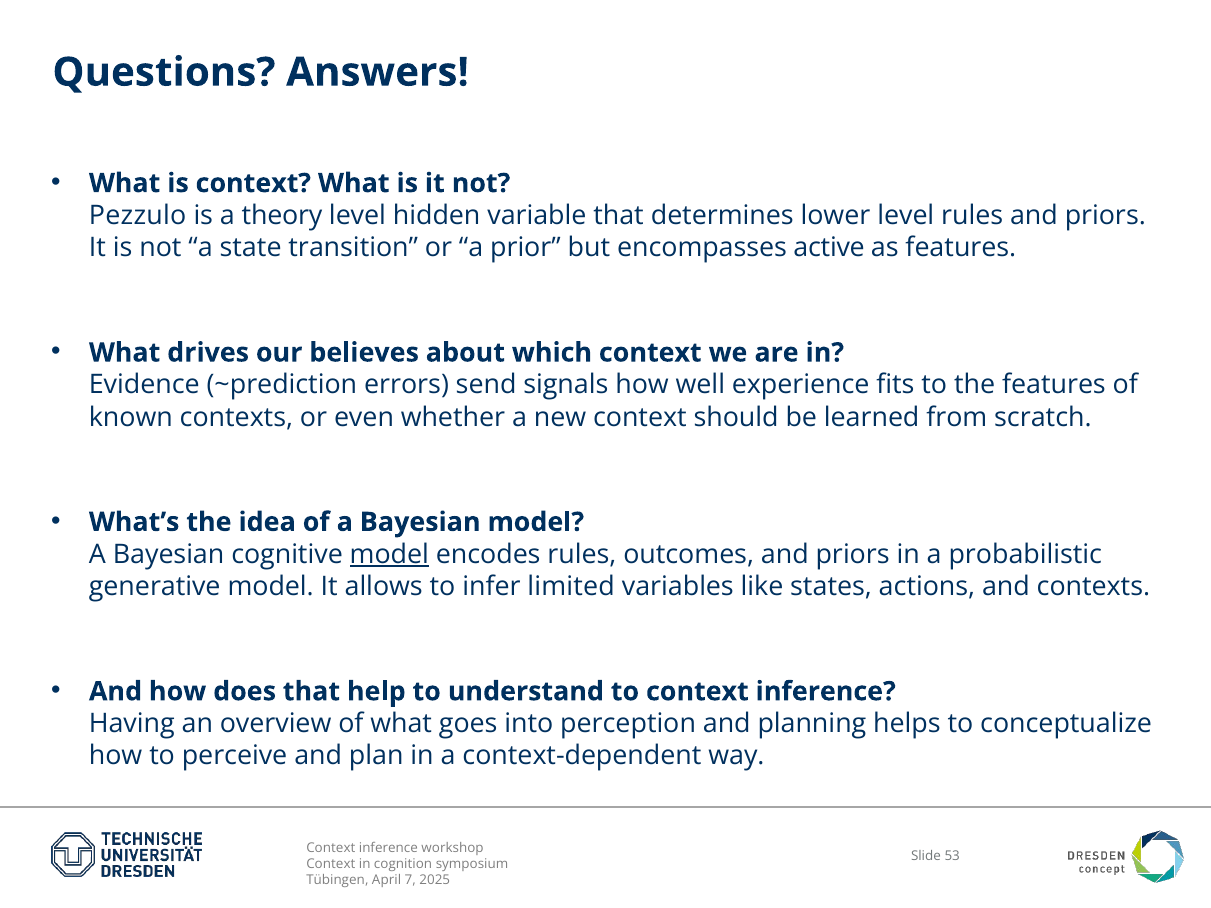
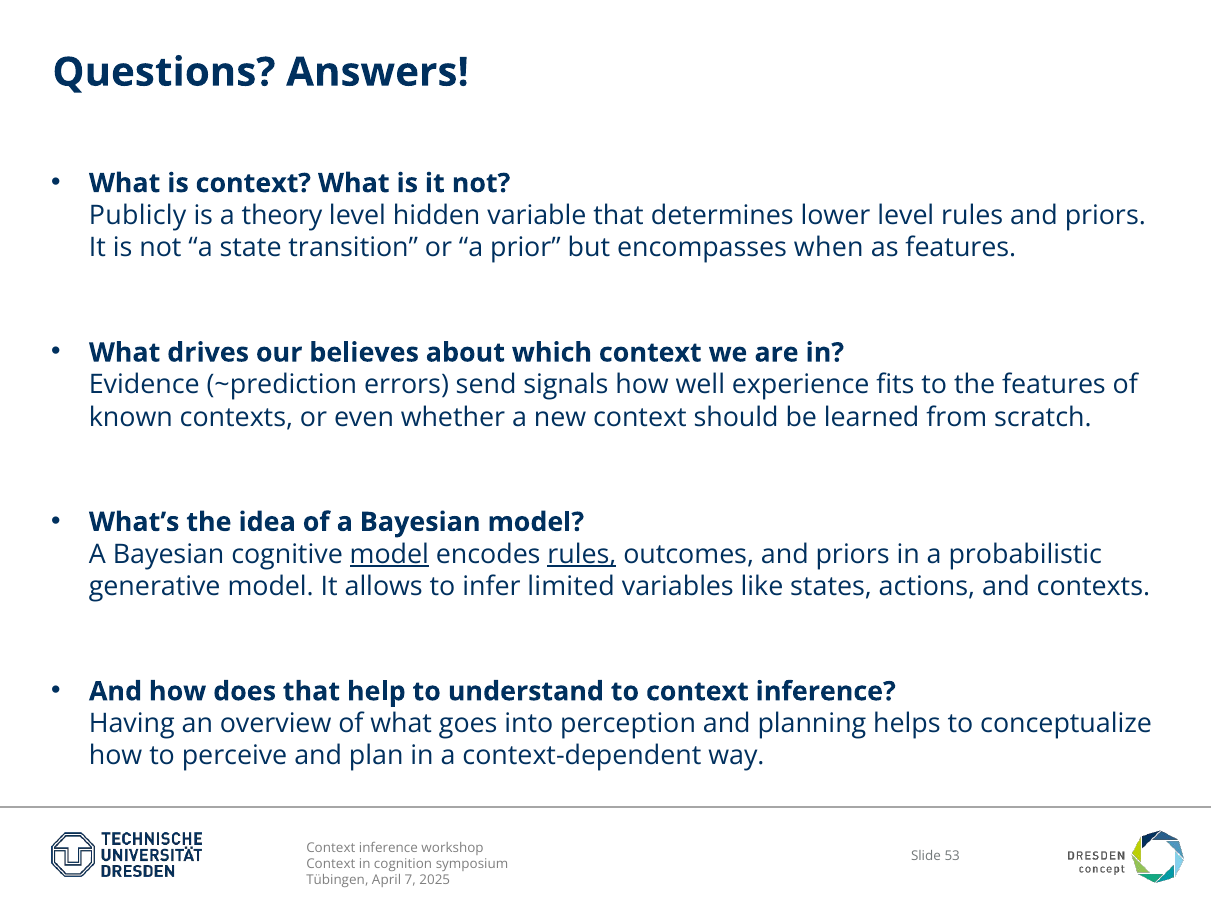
Pezzulo: Pezzulo -> Publicly
active: active -> when
rules at (582, 554) underline: none -> present
